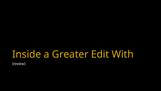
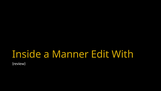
Greater: Greater -> Manner
